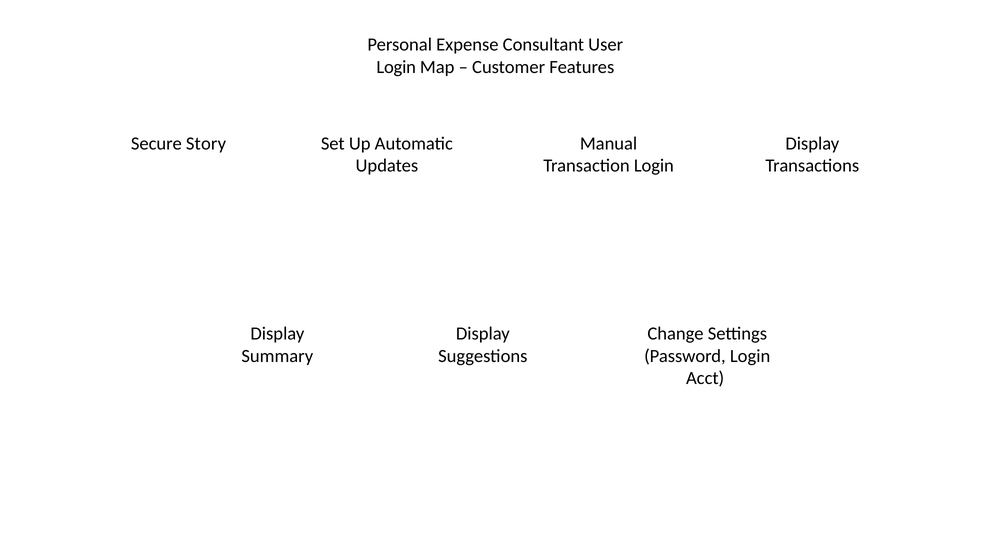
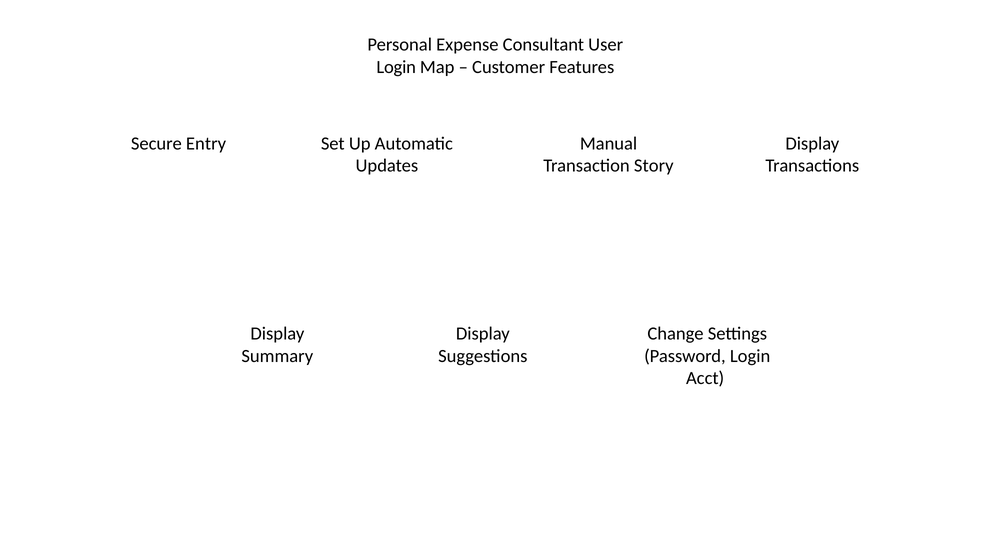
Story: Story -> Entry
Transaction Login: Login -> Story
